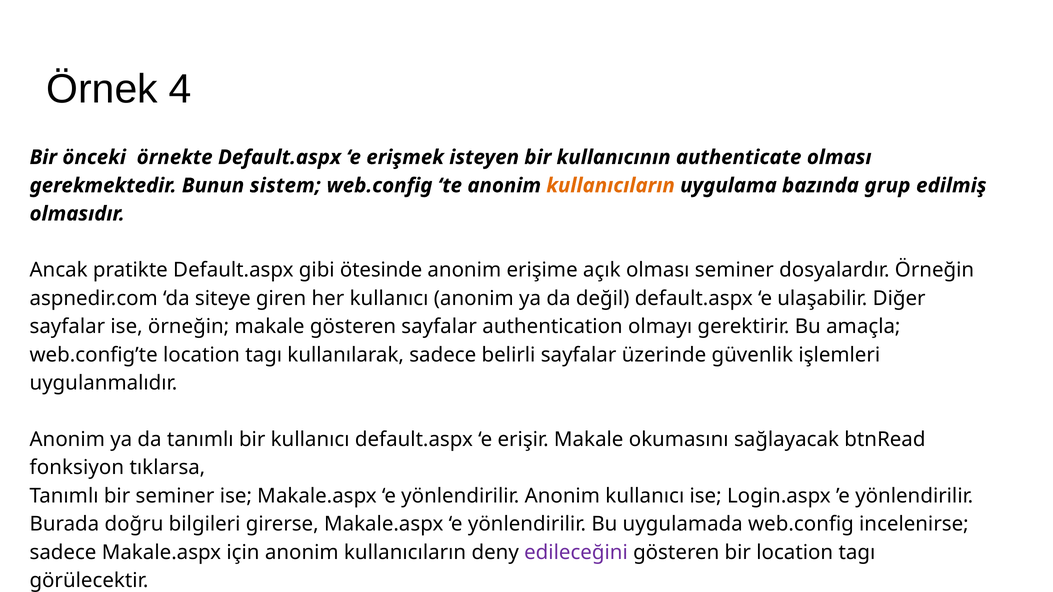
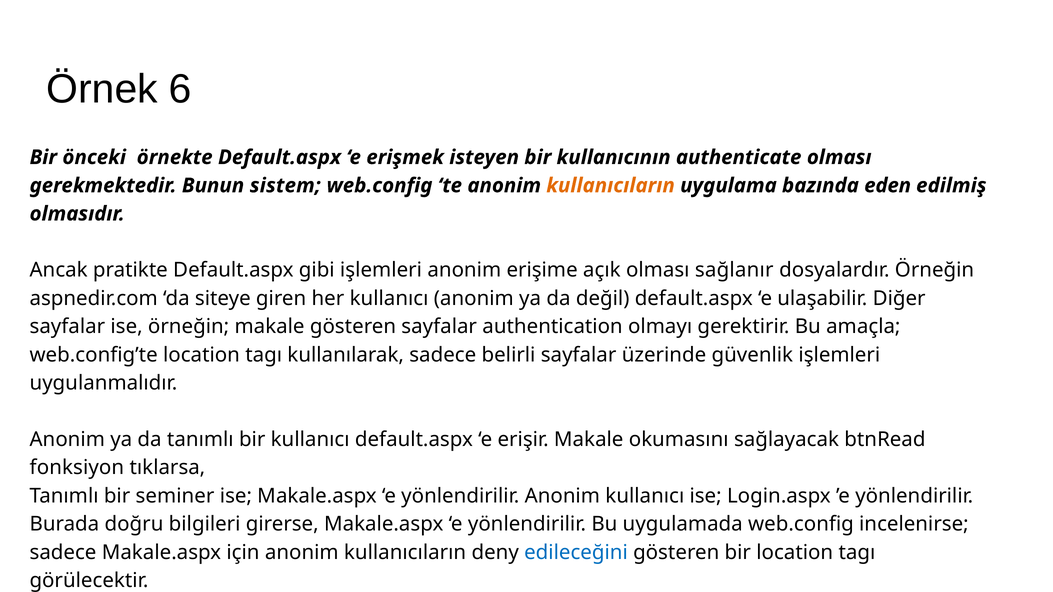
4: 4 -> 6
grup: grup -> eden
gibi ötesinde: ötesinde -> işlemleri
olması seminer: seminer -> sağlanır
edileceğini colour: purple -> blue
